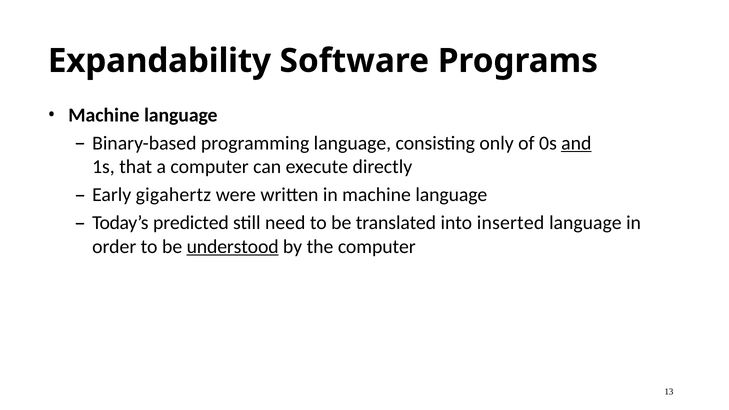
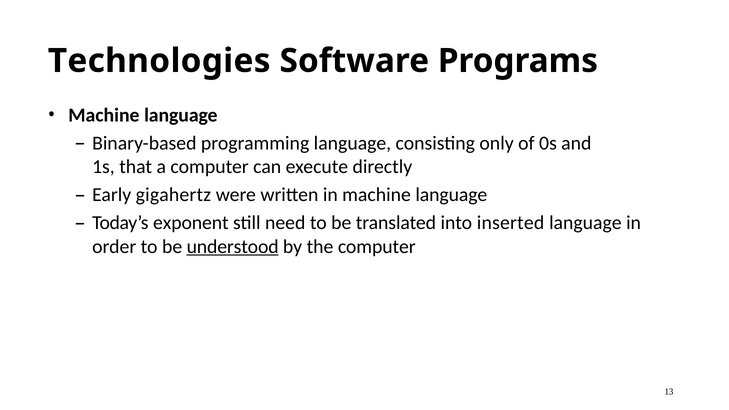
Expandability: Expandability -> Technologies
and underline: present -> none
predicted: predicted -> exponent
